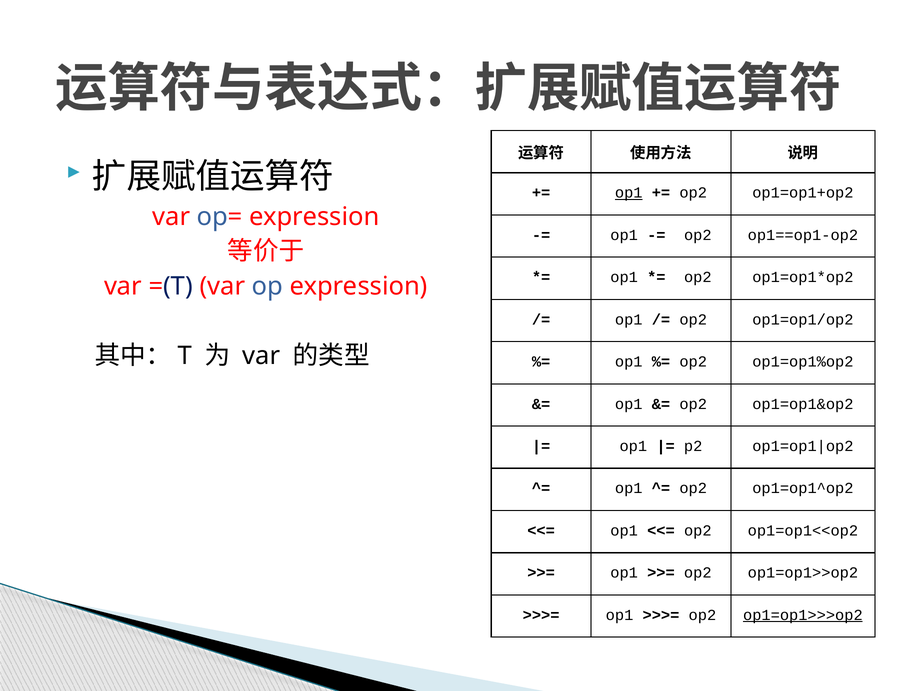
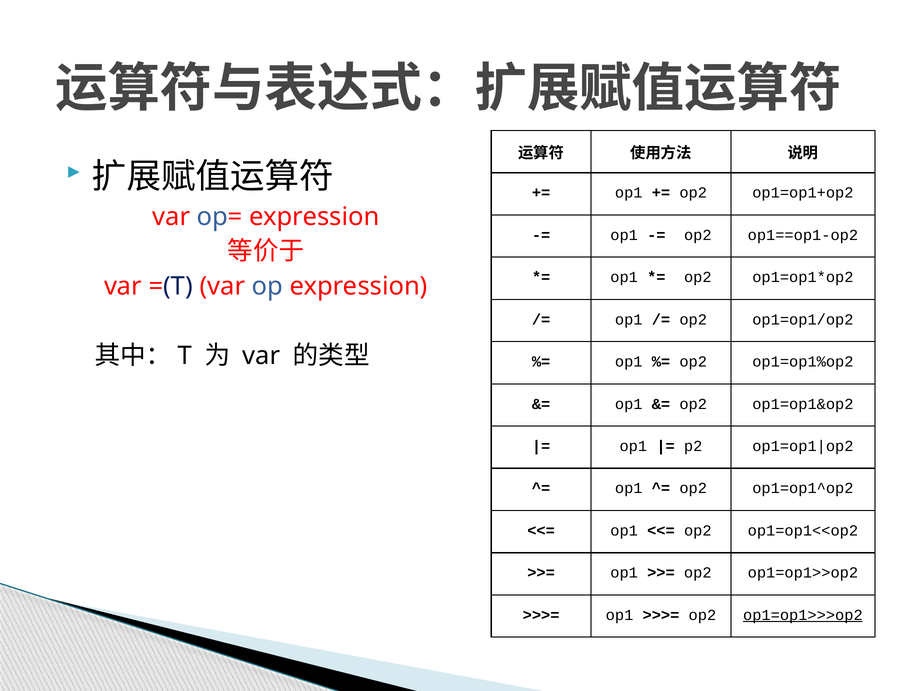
op1 at (629, 193) underline: present -> none
